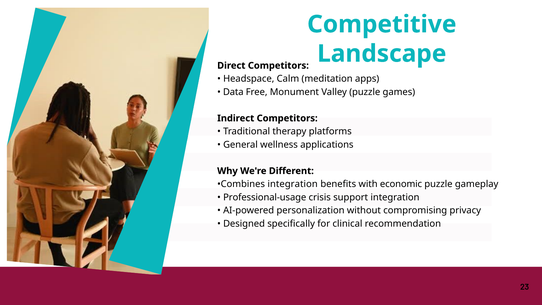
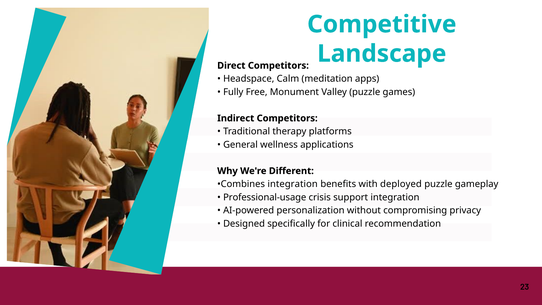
Data: Data -> Fully
economic: economic -> deployed
